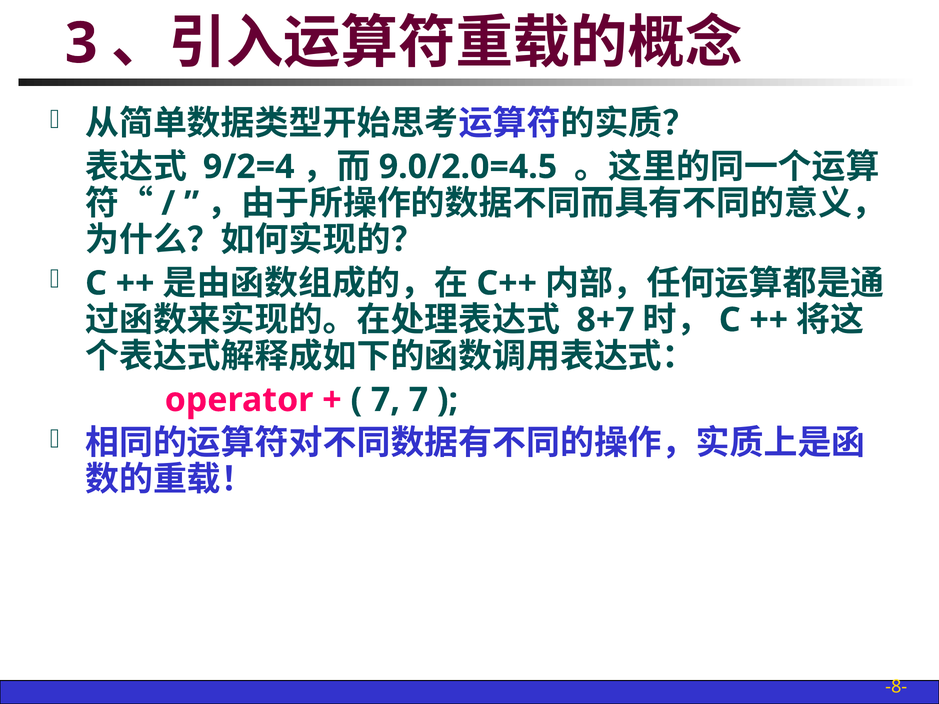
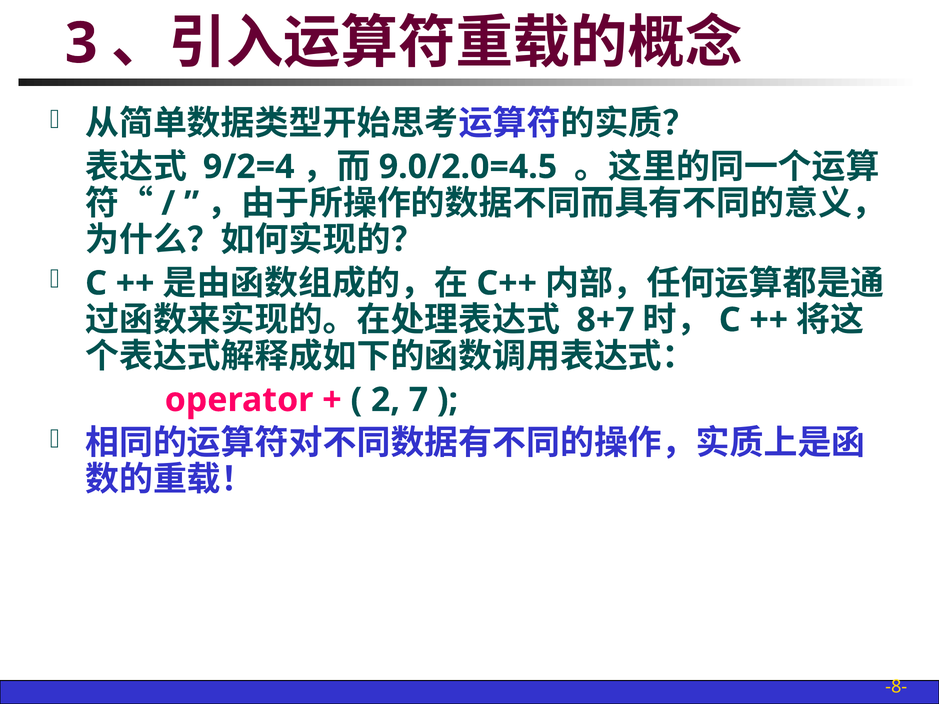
7 at (385, 400): 7 -> 2
